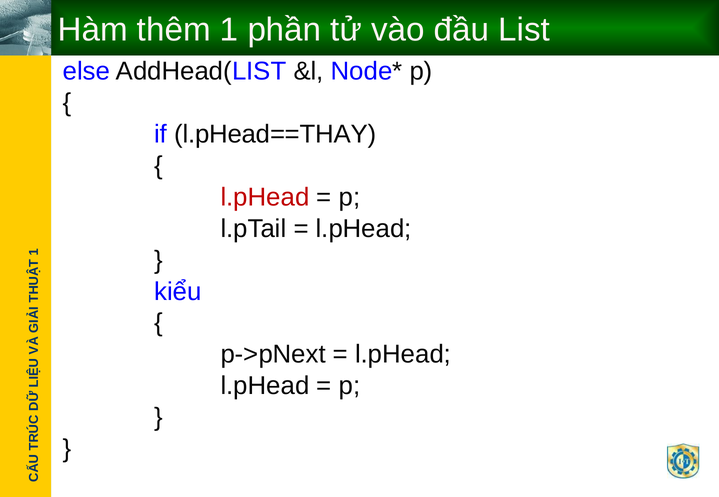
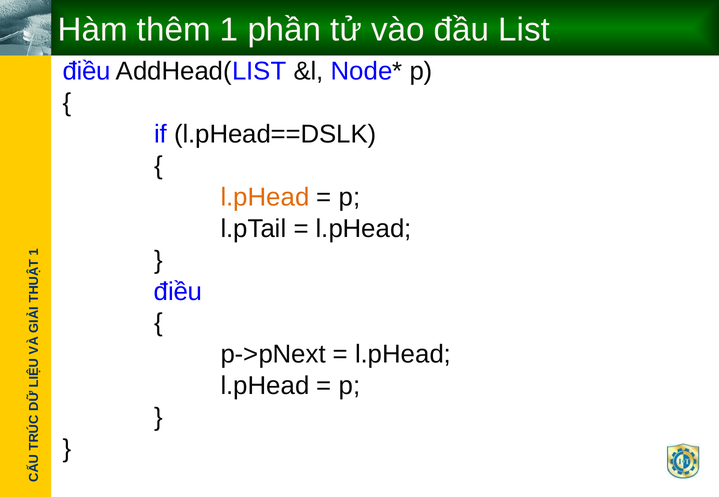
else at (87, 71): else -> điều
l.pHead==THAY: l.pHead==THAY -> l.pHead==DSLK
l.pHead at (265, 197) colour: red -> orange
kiểu at (178, 292): kiểu -> điều
